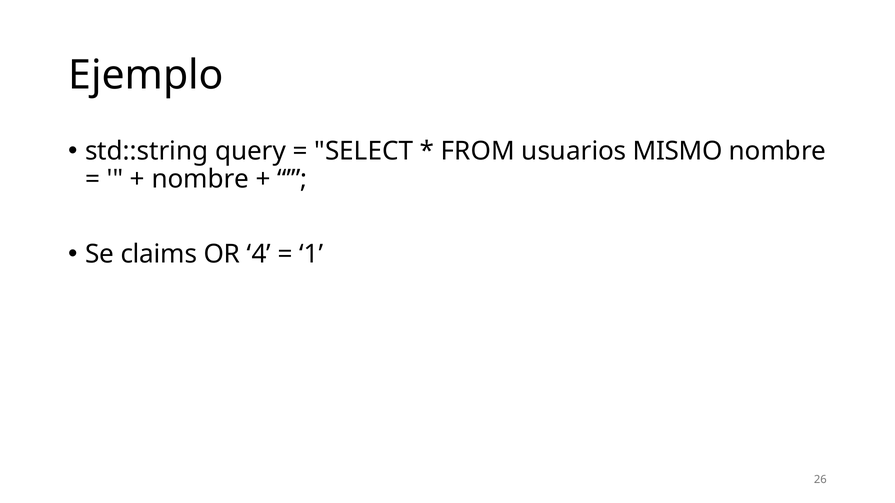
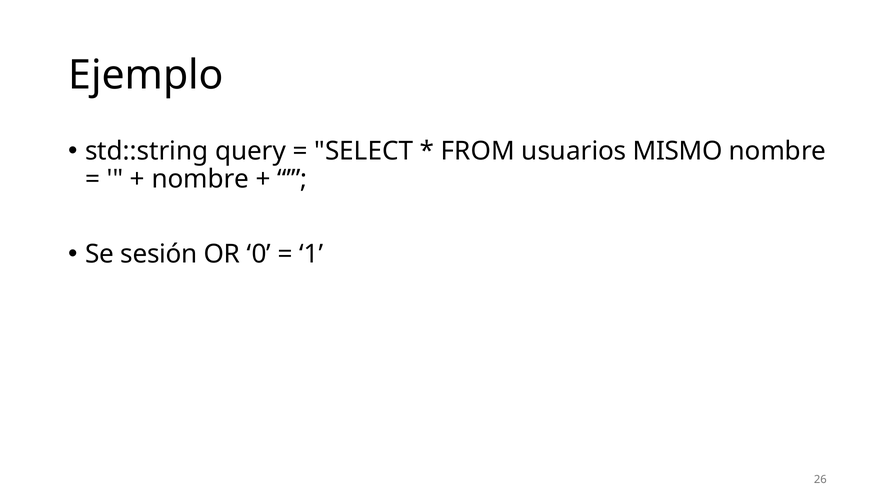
claims: claims -> sesión
4: 4 -> 0
